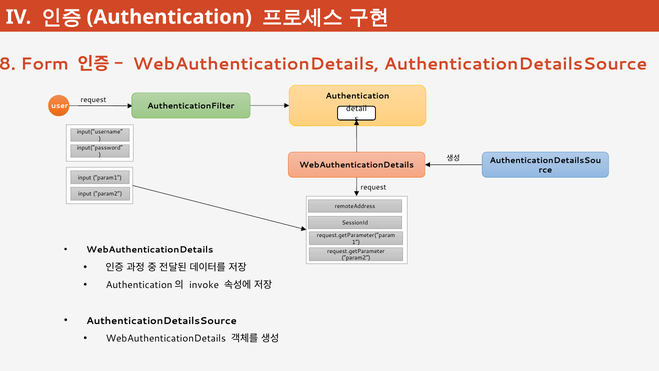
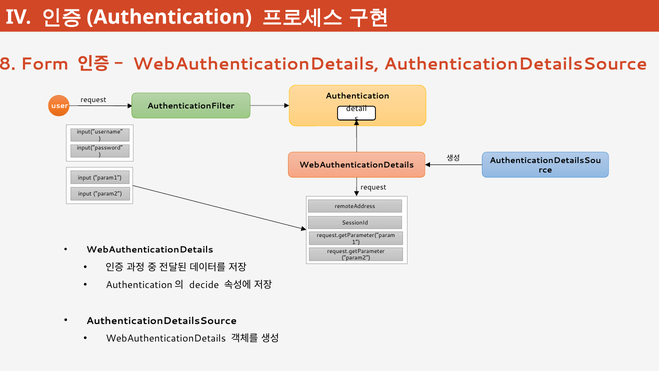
invoke: invoke -> decide
